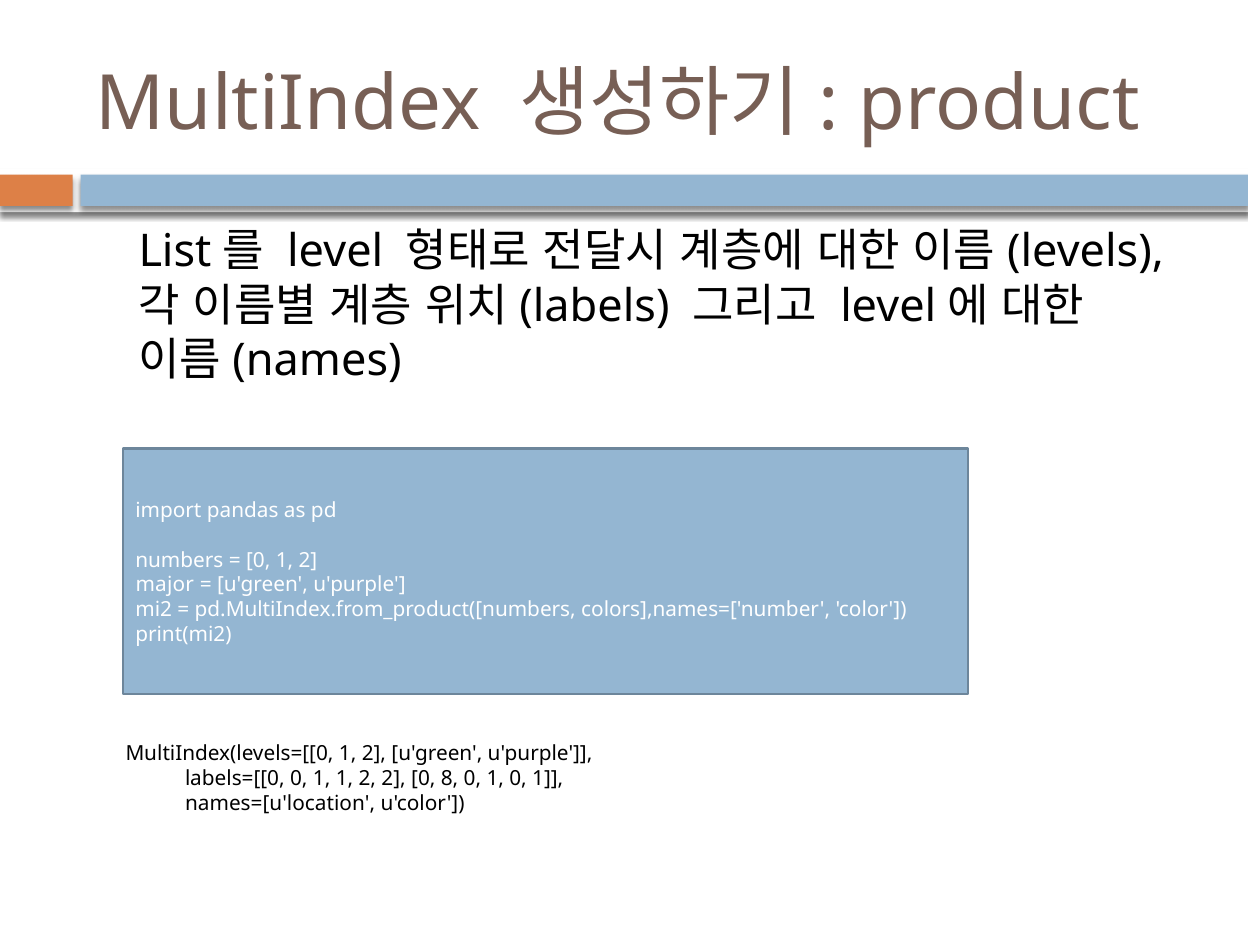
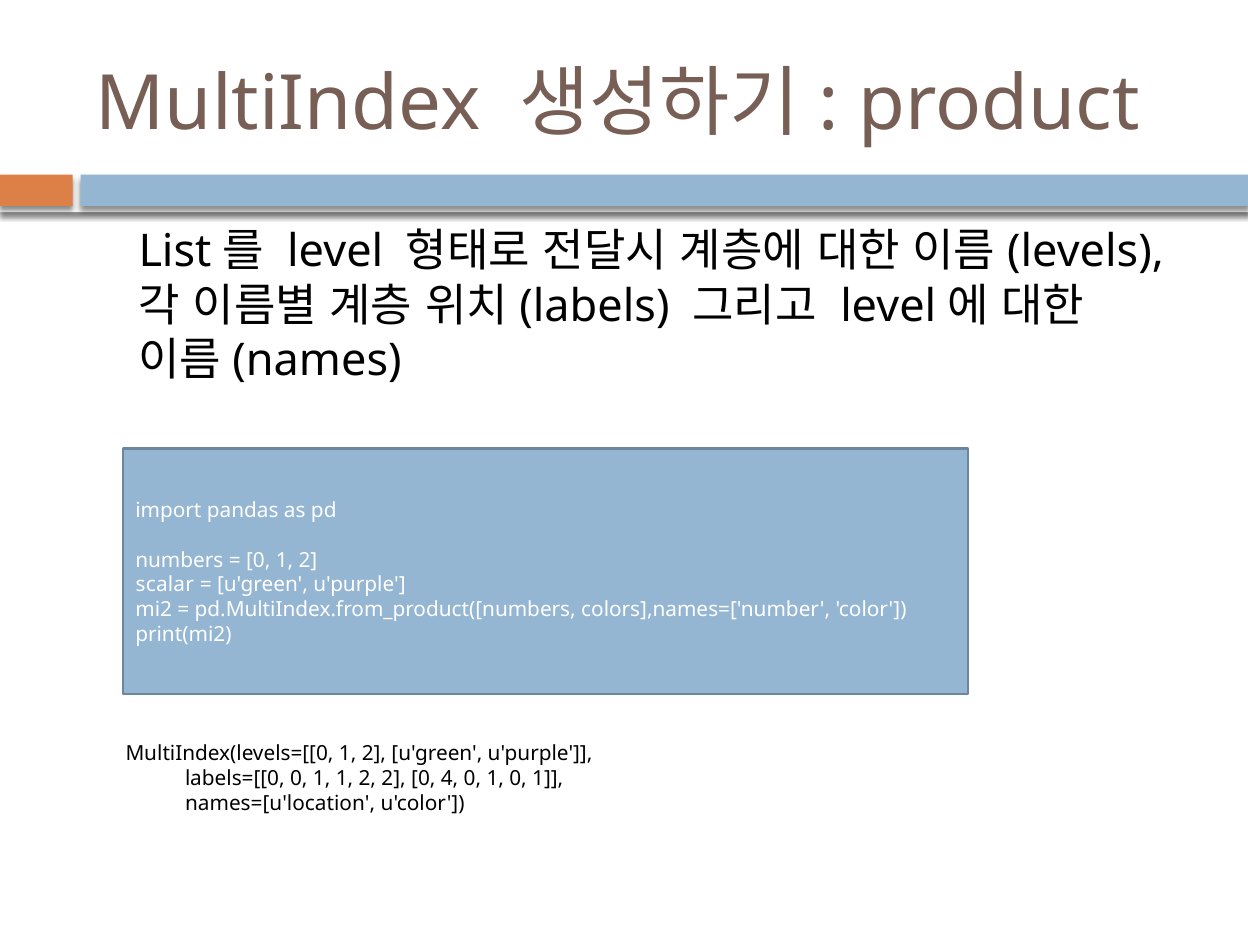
major: major -> scalar
8: 8 -> 4
